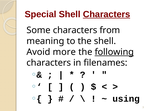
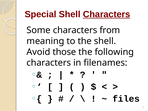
more: more -> those
following underline: present -> none
using: using -> files
